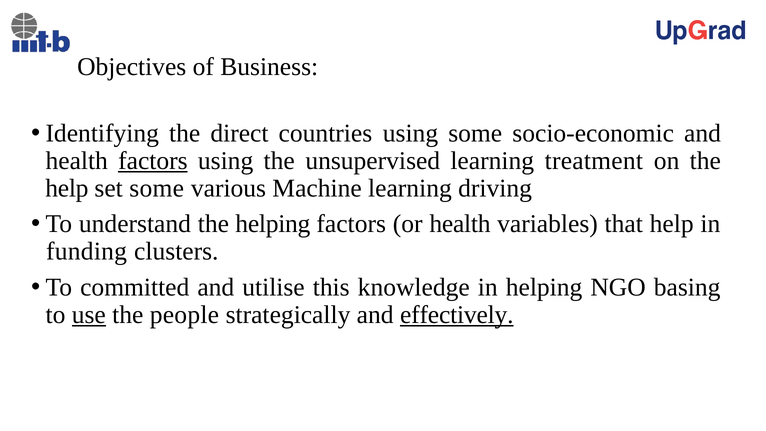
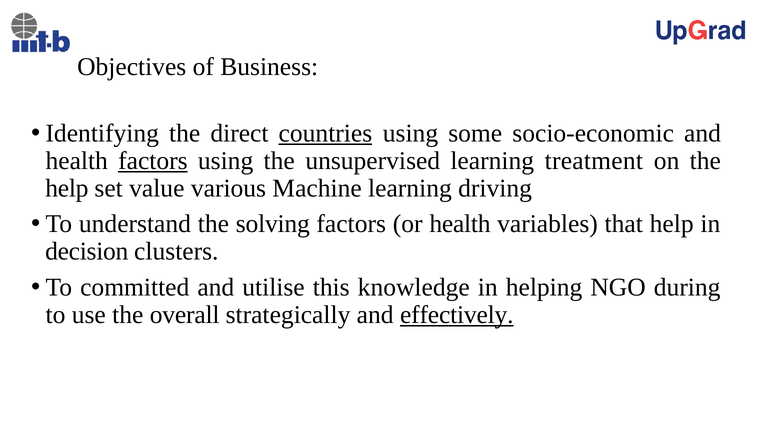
countries underline: none -> present
set some: some -> value
the helping: helping -> solving
funding: funding -> decision
basing: basing -> during
use underline: present -> none
people: people -> overall
